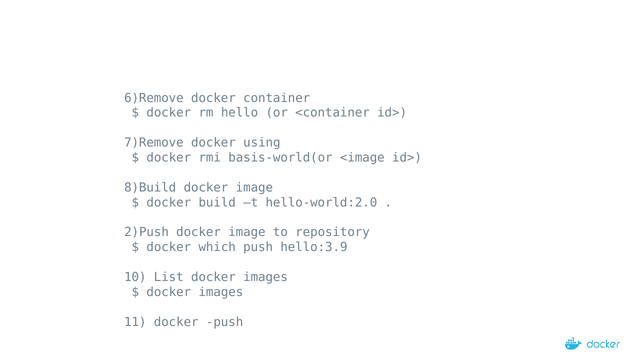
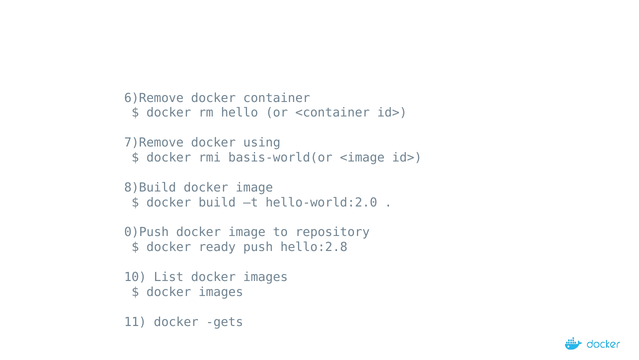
2)Push: 2)Push -> 0)Push
which: which -> ready
hello:3.9: hello:3.9 -> hello:2.8
docker push: push -> gets
